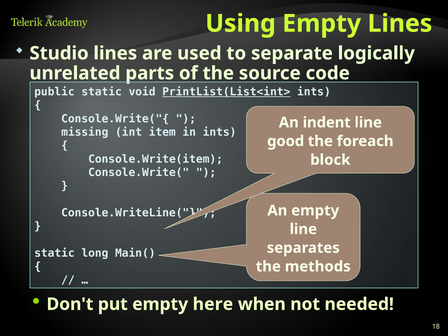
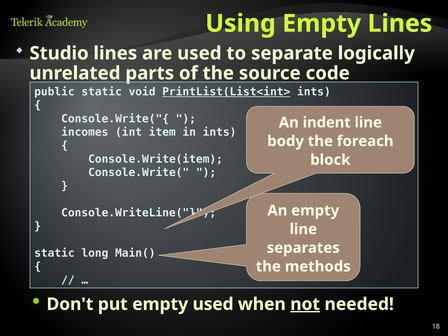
missing: missing -> incomes
good: good -> body
empty here: here -> used
not underline: none -> present
